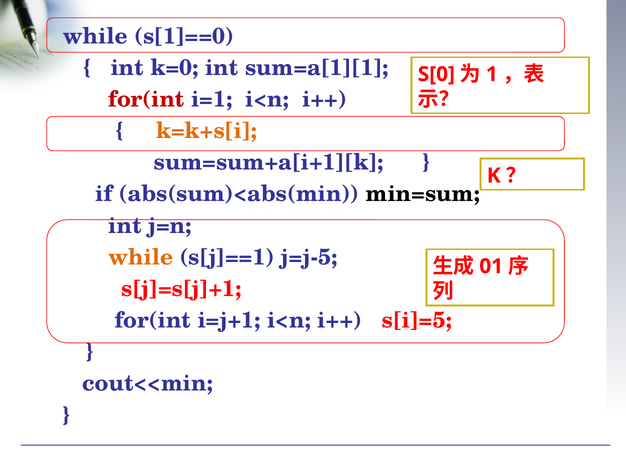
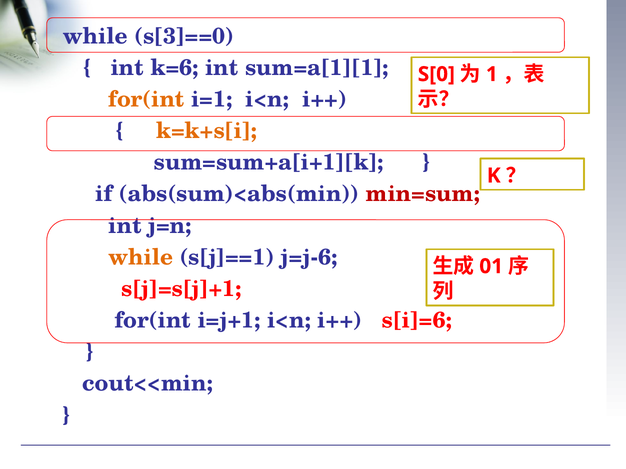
s[1]==0: s[1]==0 -> s[3]==0
k=0: k=0 -> k=6
for(int at (146, 99) colour: red -> orange
min=sum colour: black -> red
j=j-5: j=j-5 -> j=j-6
s[i]=5: s[i]=5 -> s[i]=6
